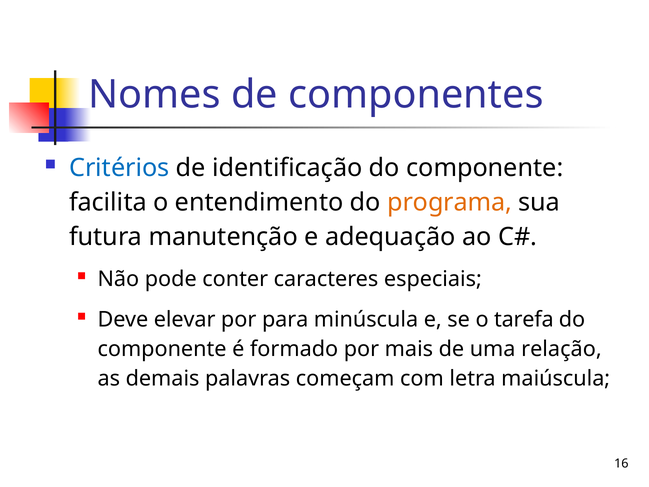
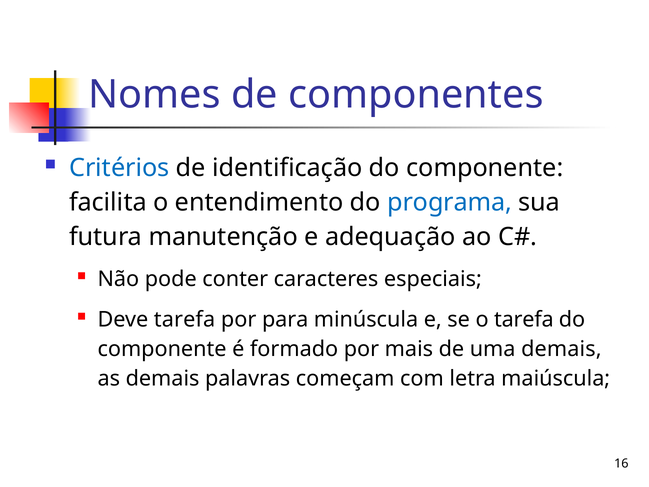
programa colour: orange -> blue
Deve elevar: elevar -> tarefa
uma relação: relação -> demais
